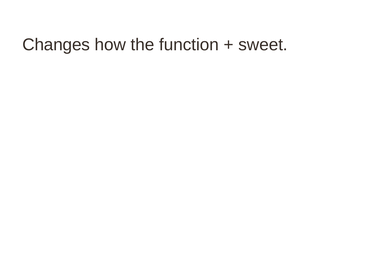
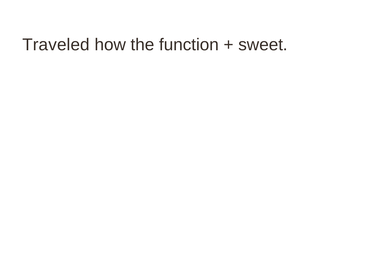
Changes: Changes -> Traveled
